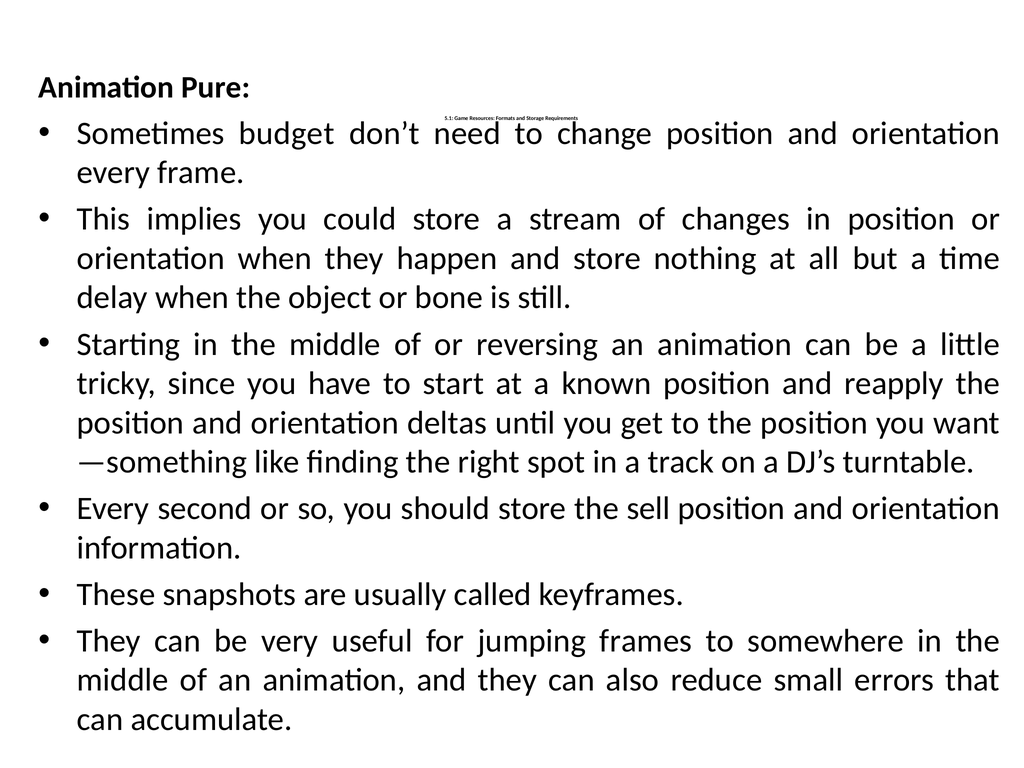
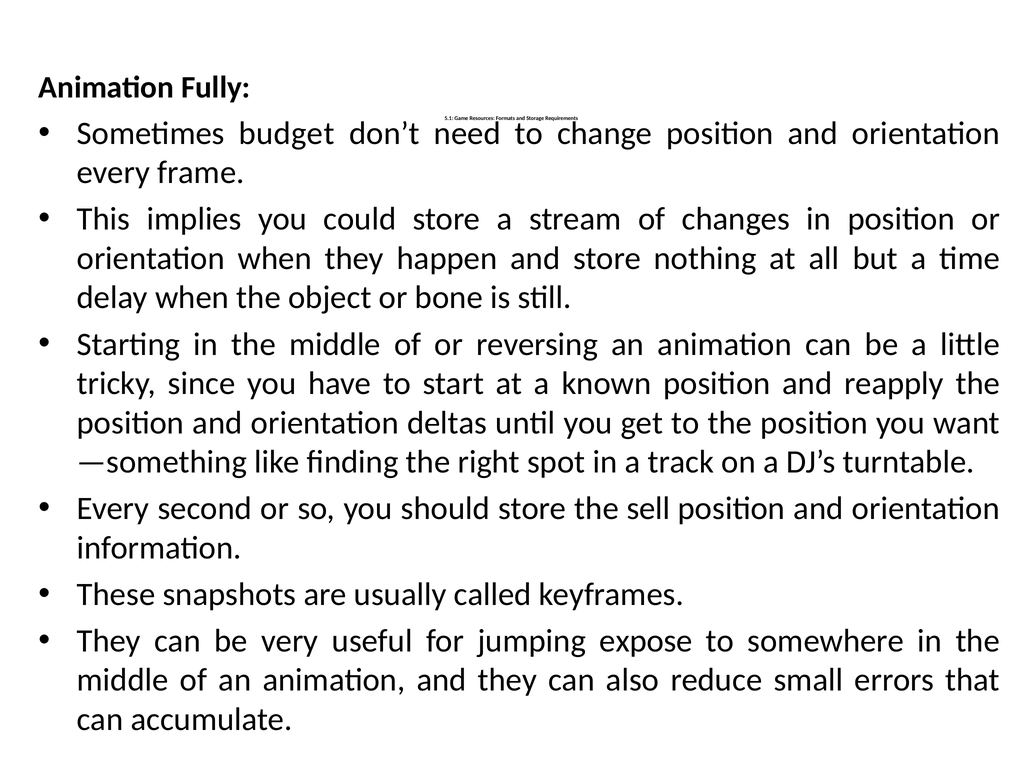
Pure: Pure -> Fully
frames: frames -> expose
